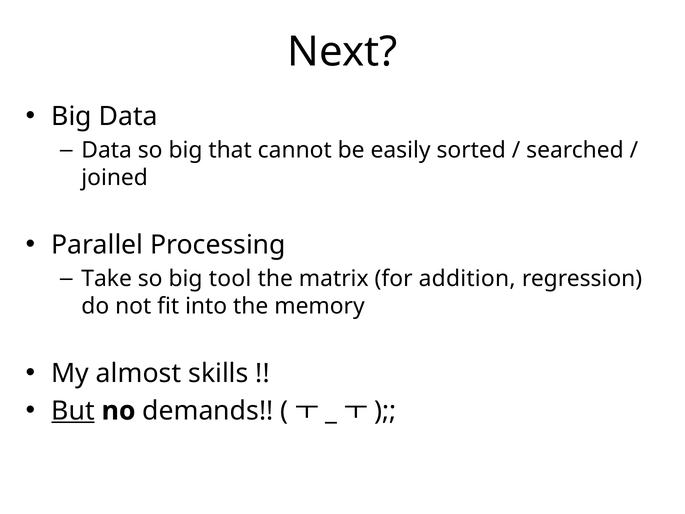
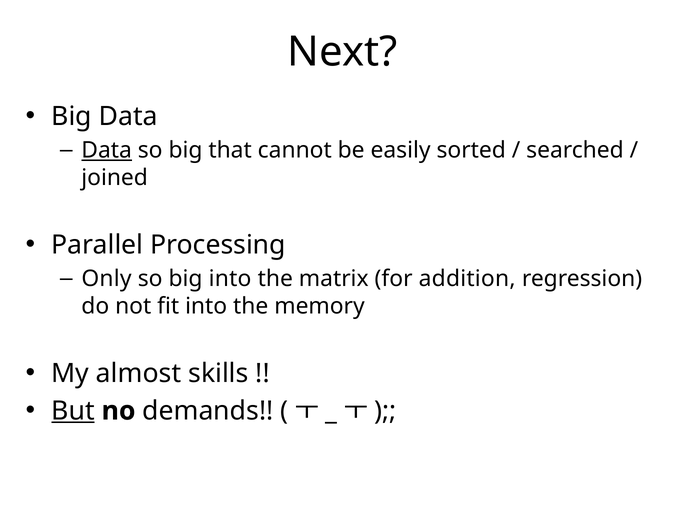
Data at (107, 150) underline: none -> present
Take: Take -> Only
big tool: tool -> into
